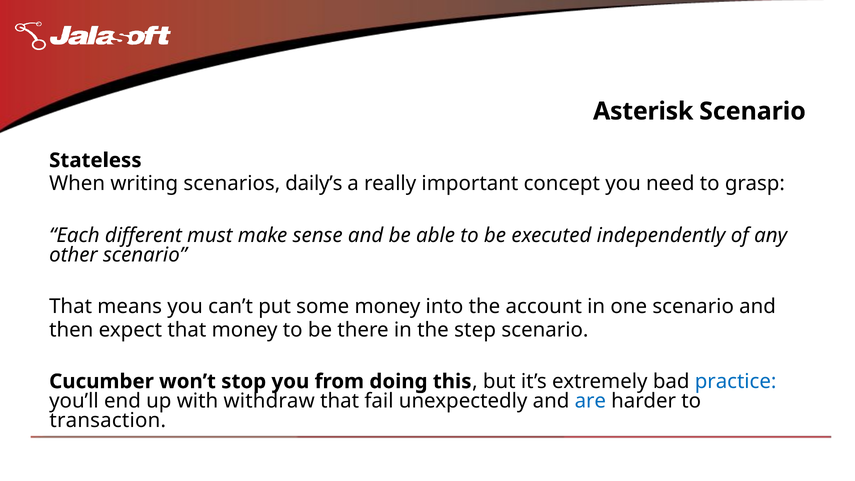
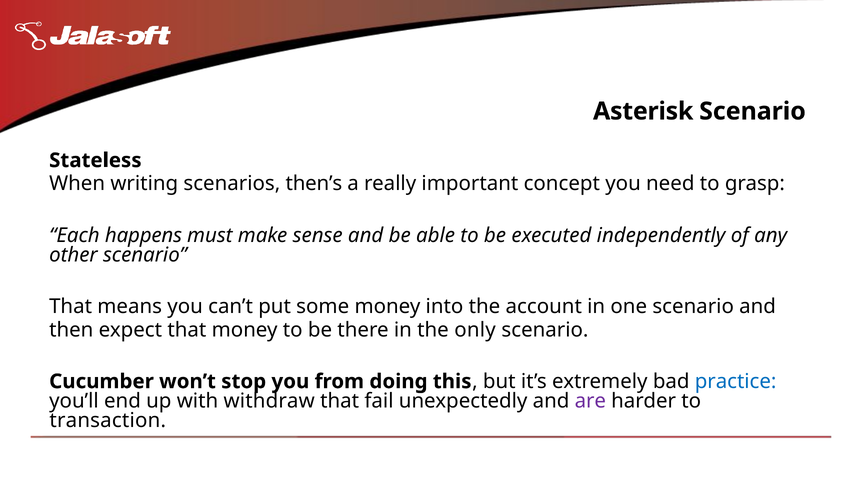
daily’s: daily’s -> then’s
different: different -> happens
step: step -> only
are colour: blue -> purple
